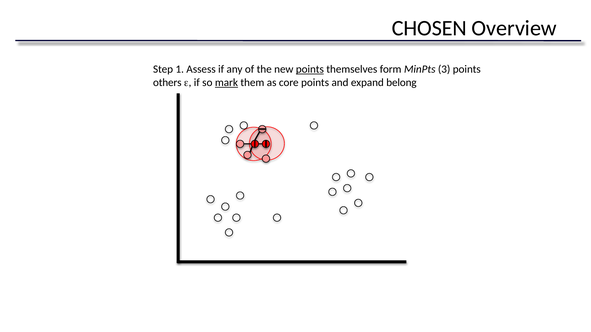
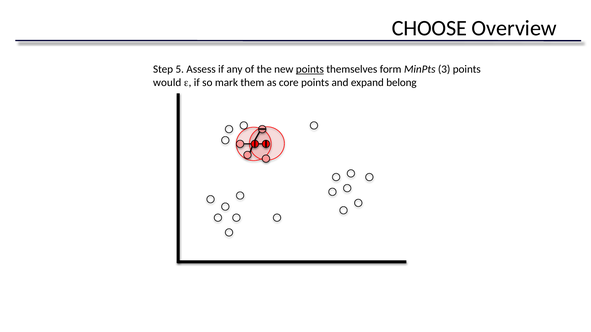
CHOSEN: CHOSEN -> CHOOSE
1: 1 -> 5
others: others -> would
mark underline: present -> none
